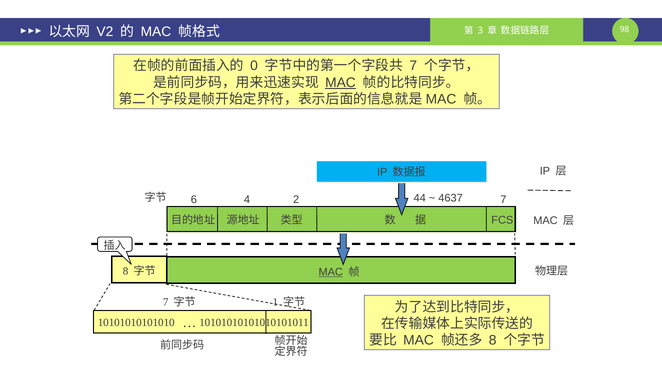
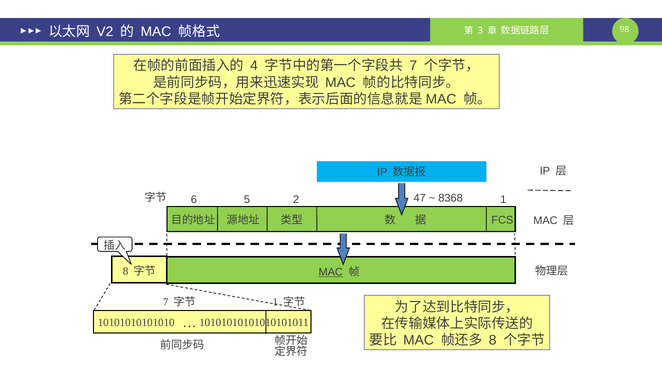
0: 0 -> 4
MAC at (341, 83) underline: present -> none
44: 44 -> 47
4637: 4637 -> 8368
4: 4 -> 5
2 7: 7 -> 1
